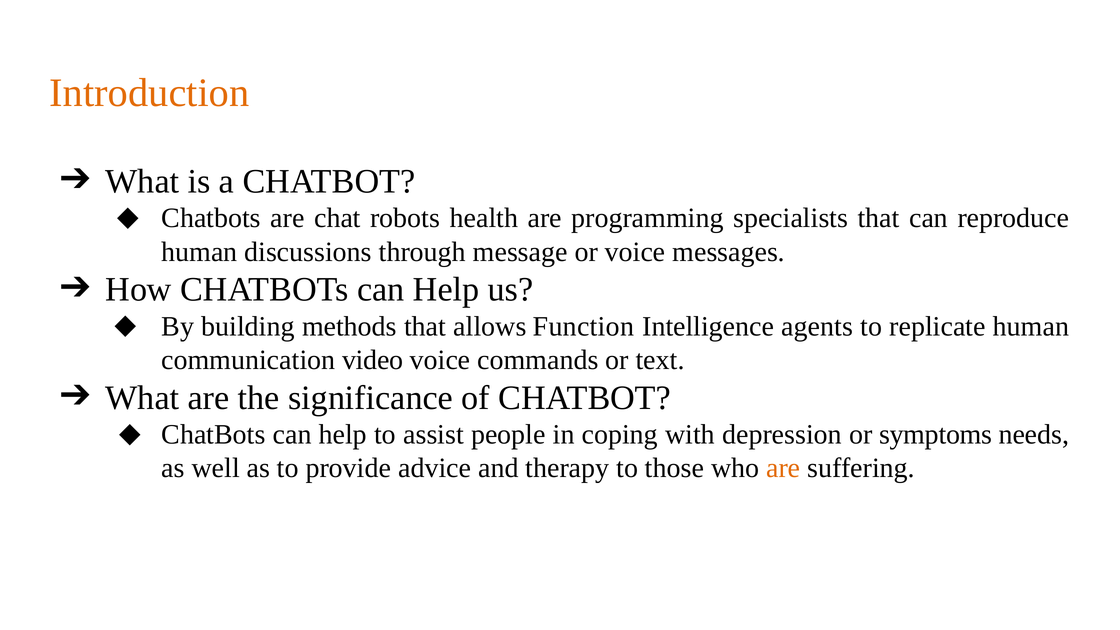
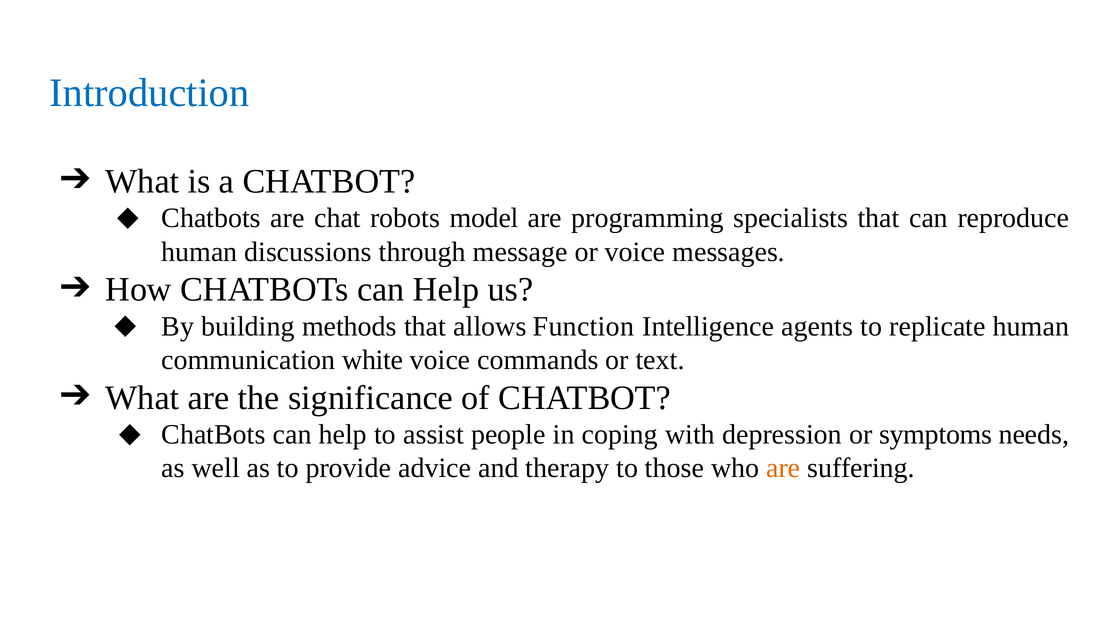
Introduction colour: orange -> blue
health: health -> model
video: video -> white
